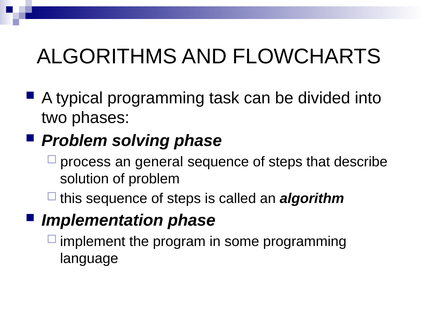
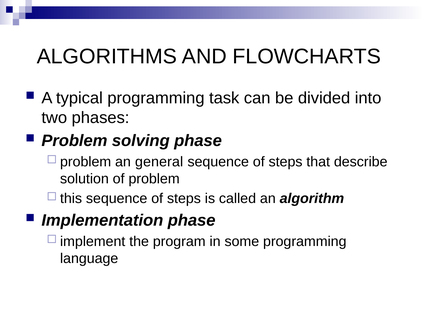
process at (86, 162): process -> problem
